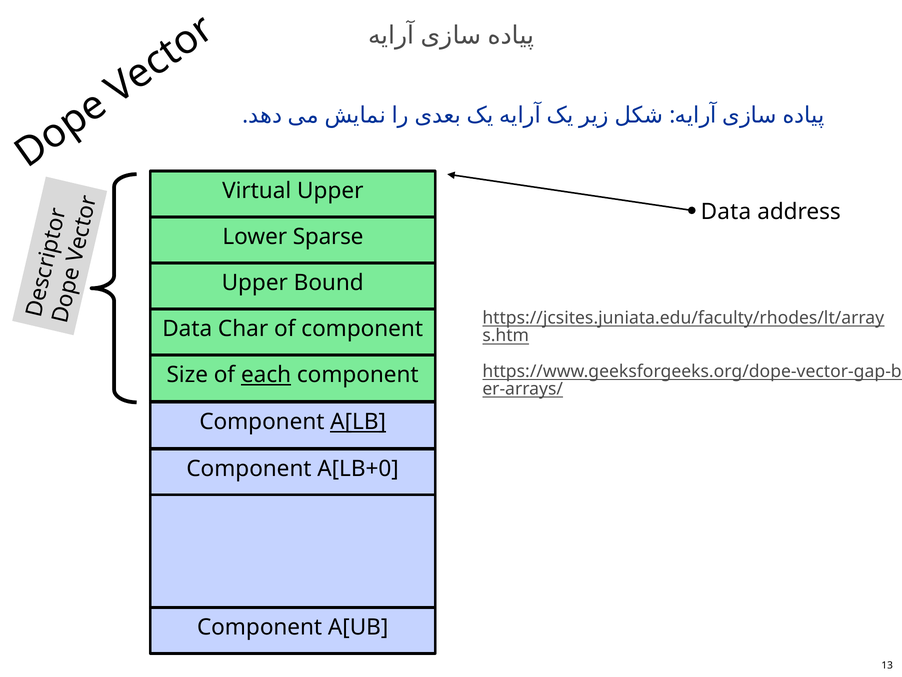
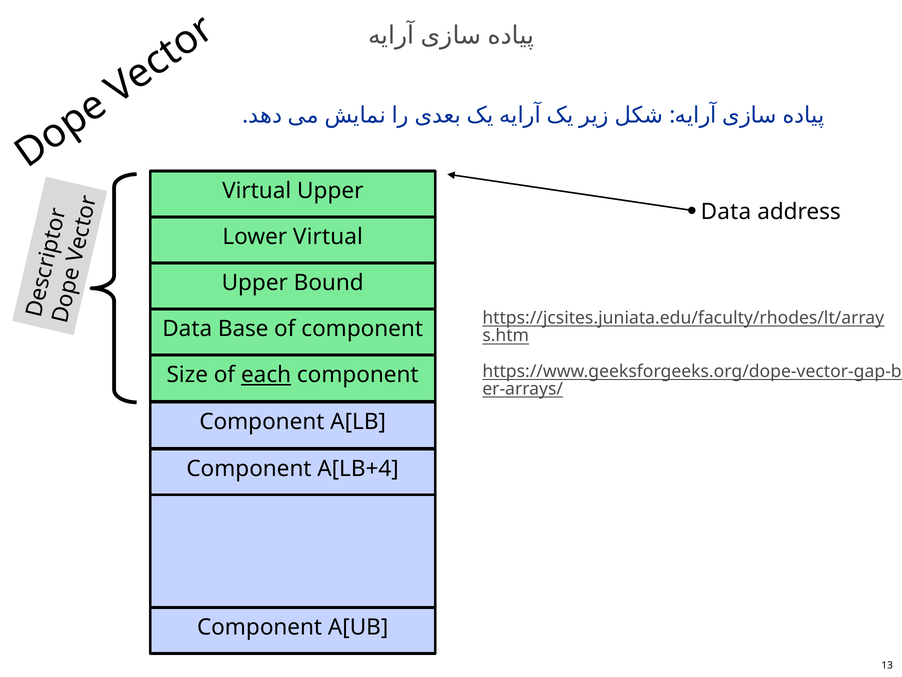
Lower Sparse: Sparse -> Virtual
Char: Char -> Base
A[LB underline: present -> none
A[LB+0: A[LB+0 -> A[LB+4
